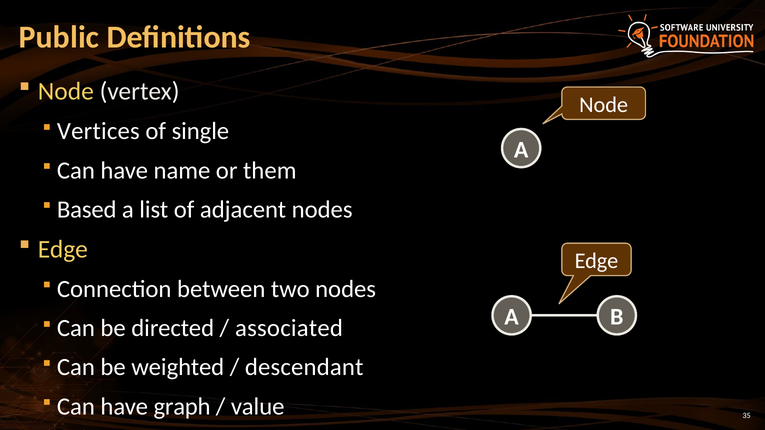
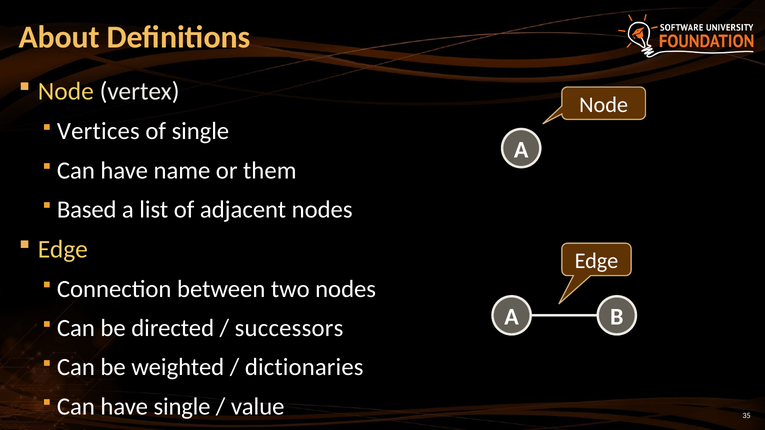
Public: Public -> About
associated: associated -> successors
descendant: descendant -> dictionaries
have graph: graph -> single
